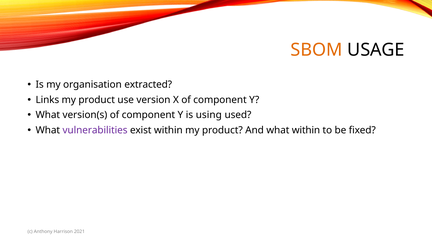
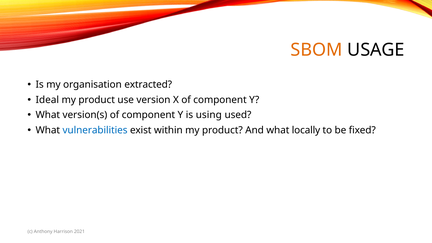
Links: Links -> Ideal
vulnerabilities colour: purple -> blue
what within: within -> locally
